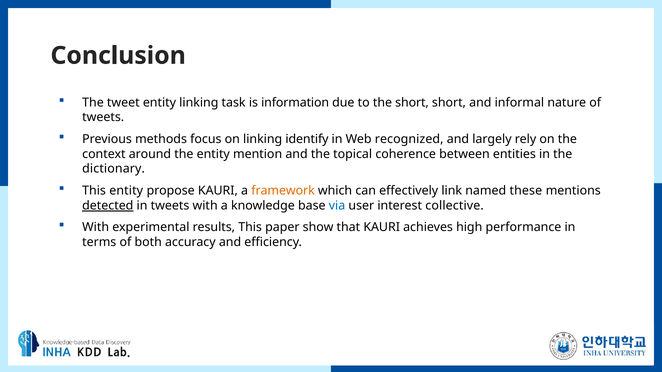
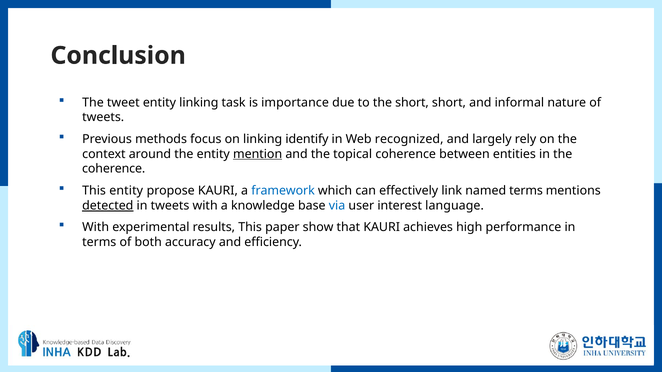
information: information -> importance
mention underline: none -> present
dictionary at (114, 169): dictionary -> coherence
framework colour: orange -> blue
named these: these -> terms
collective: collective -> language
